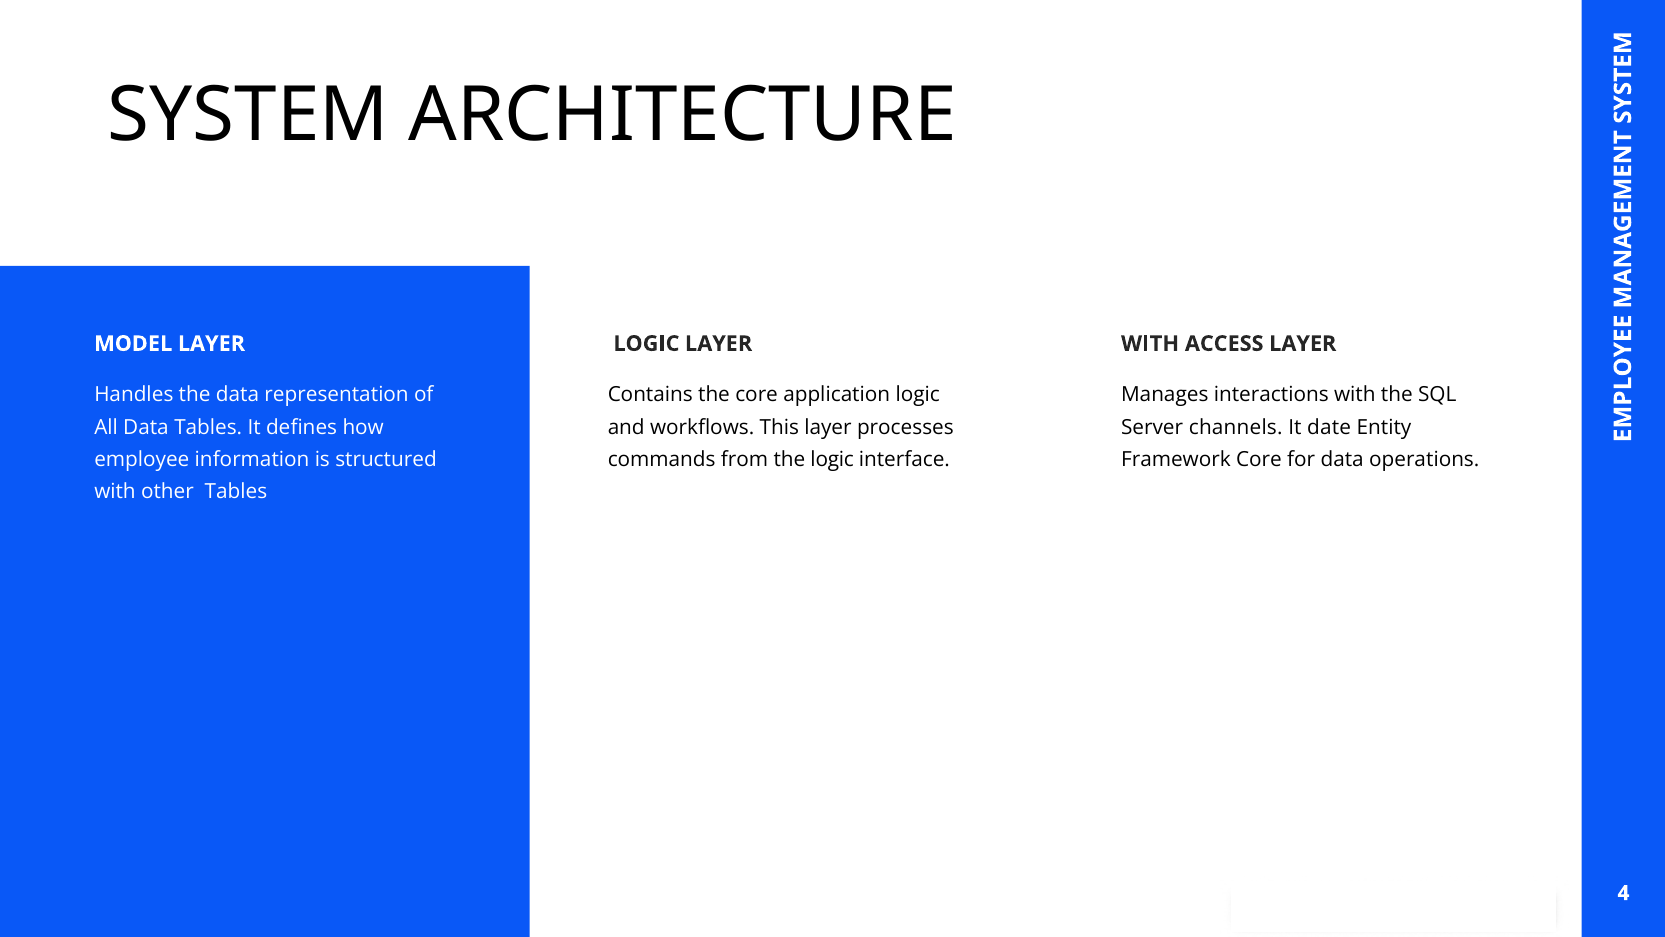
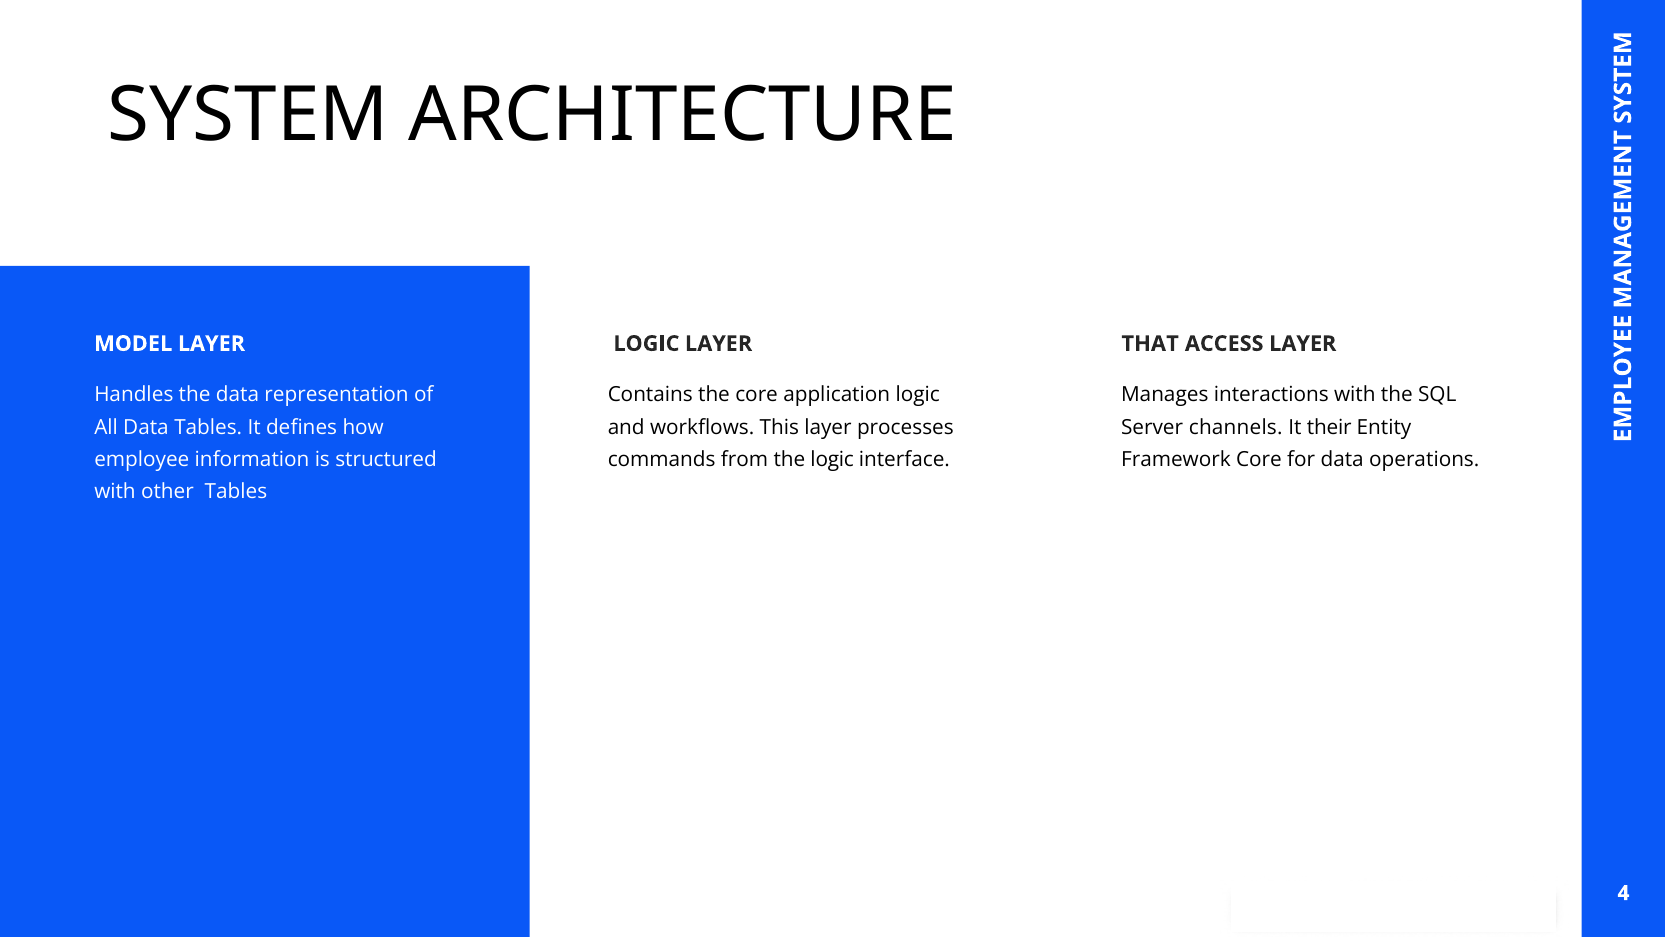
WITH at (1150, 344): WITH -> THAT
date: date -> their
